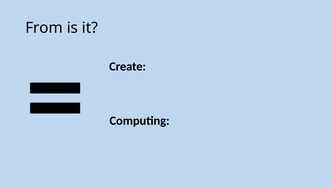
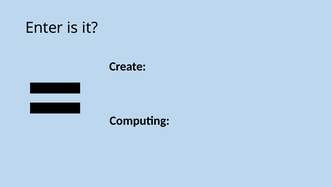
From: From -> Enter
